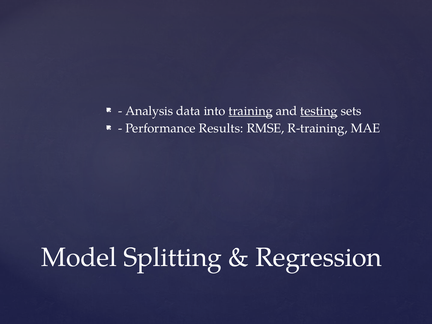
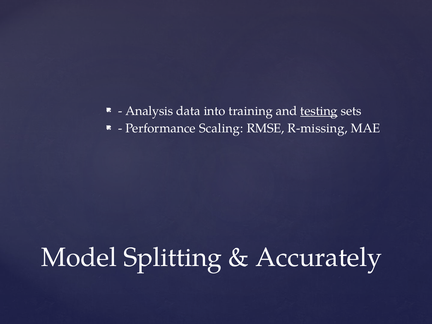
training underline: present -> none
Results: Results -> Scaling
R-training: R-training -> R-missing
Regression: Regression -> Accurately
